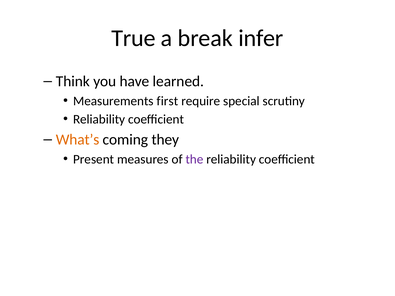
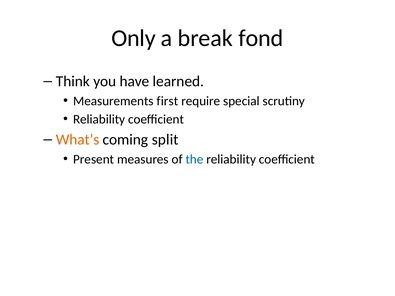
True: True -> Only
infer: infer -> fond
they: they -> split
the colour: purple -> blue
